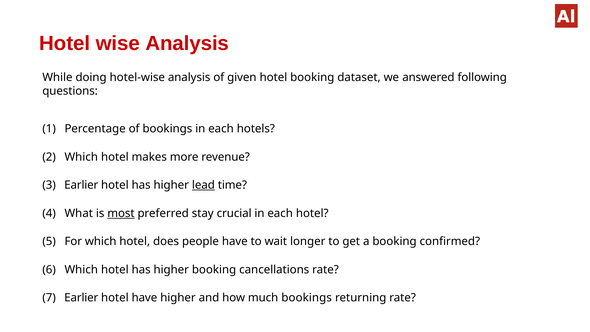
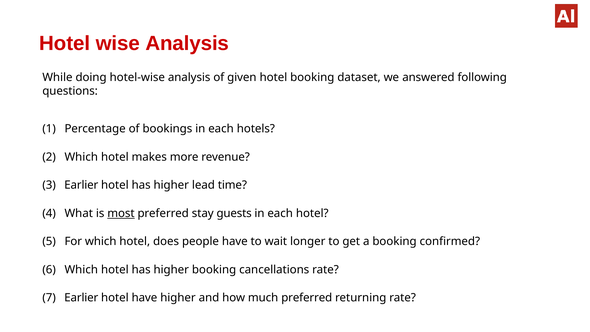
lead underline: present -> none
crucial: crucial -> guests
much bookings: bookings -> preferred
